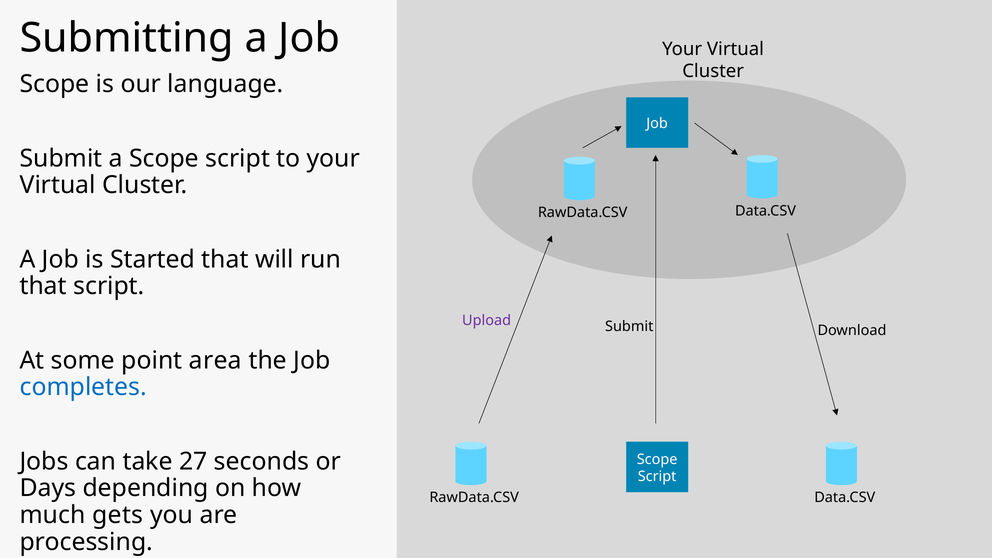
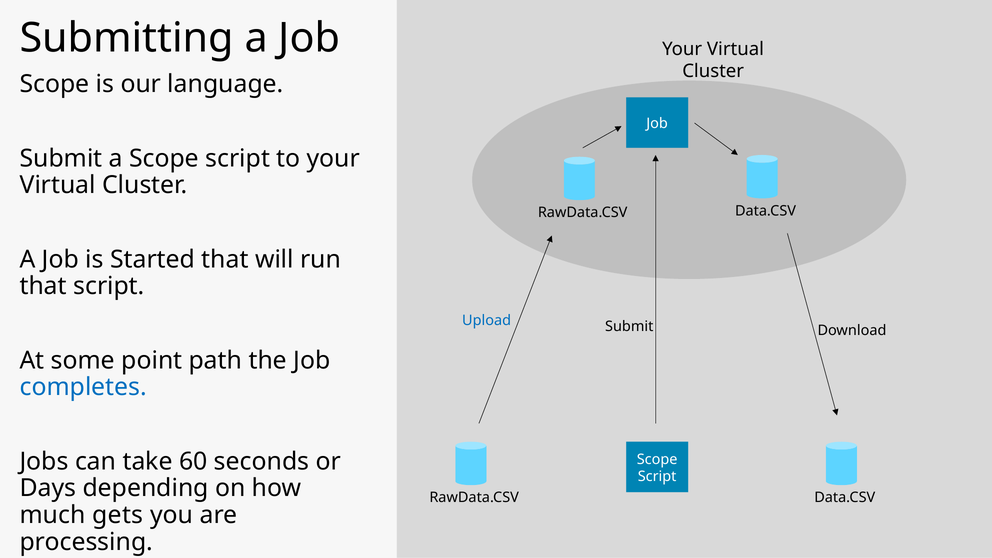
Upload colour: purple -> blue
area: area -> path
27: 27 -> 60
